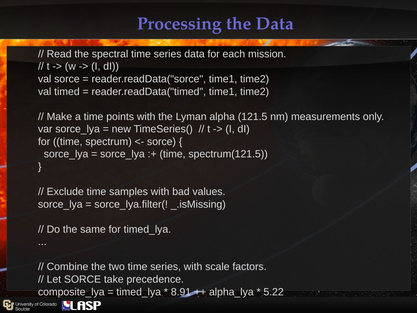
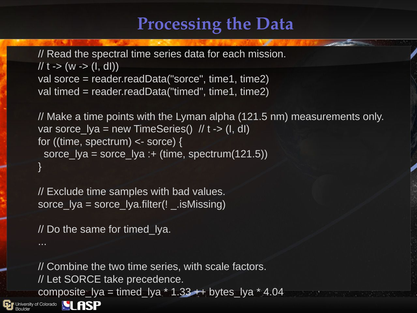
8.91: 8.91 -> 1.33
alpha_lya: alpha_lya -> bytes_lya
5.22: 5.22 -> 4.04
